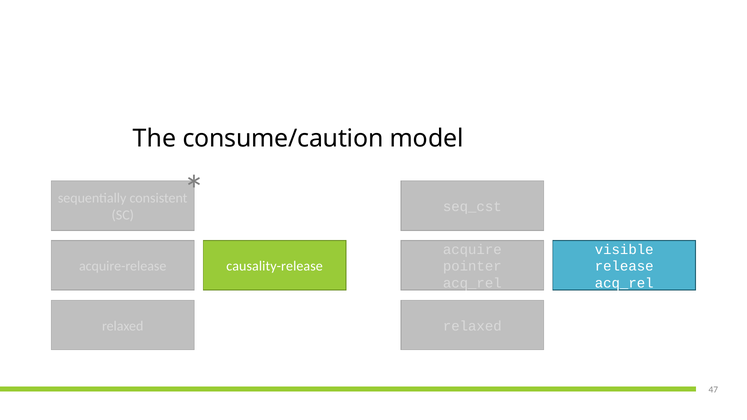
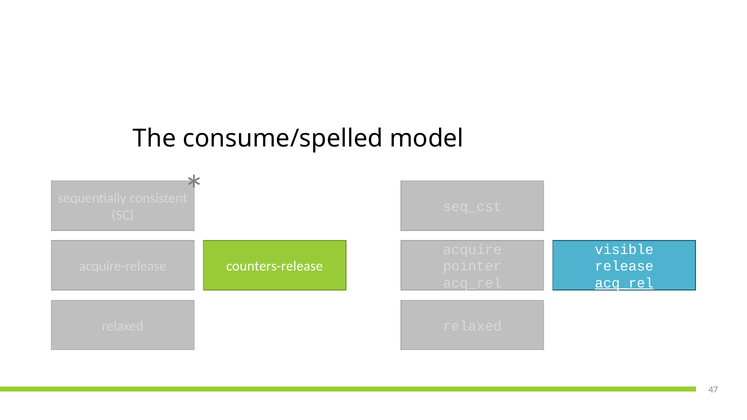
consume/caution: consume/caution -> consume/spelled
causality-release: causality-release -> counters-release
acq_rel at (624, 283) underline: none -> present
